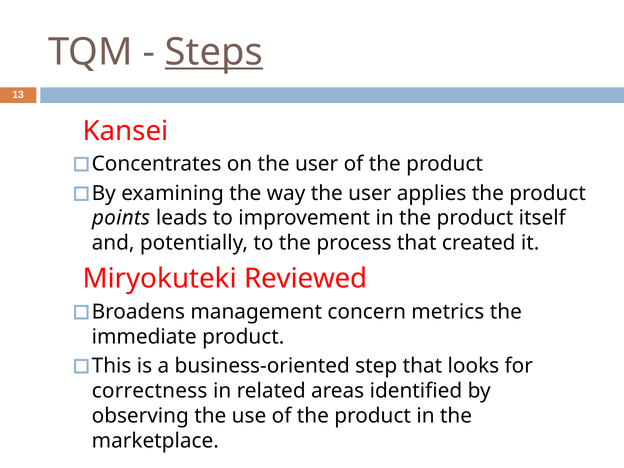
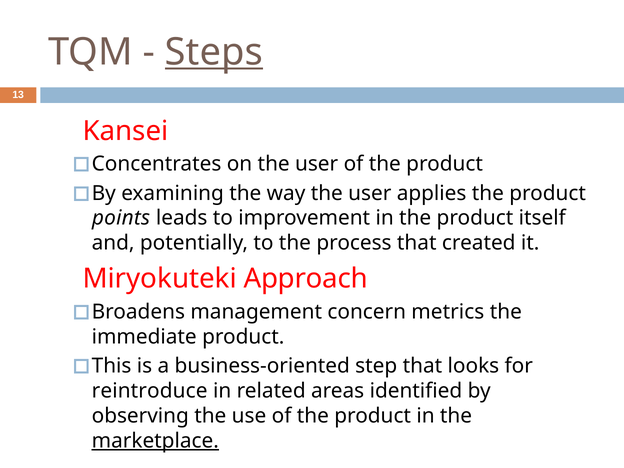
Reviewed: Reviewed -> Approach
correctness: correctness -> reintroduce
marketplace underline: none -> present
